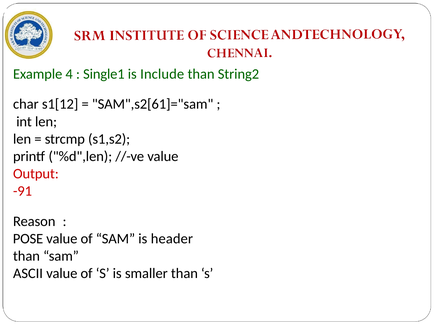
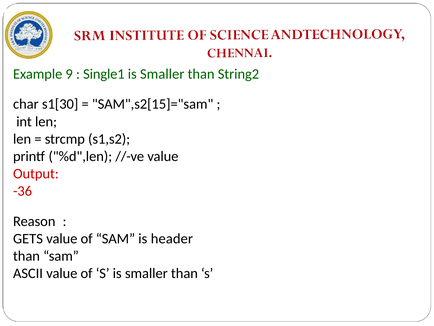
4: 4 -> 9
Include at (162, 74): Include -> Smaller
s1[12: s1[12 -> s1[30
SAM",s2[61]="sam: SAM",s2[61]="sam -> SAM",s2[15]="sam
-91: -91 -> -36
POSE: POSE -> GETS
